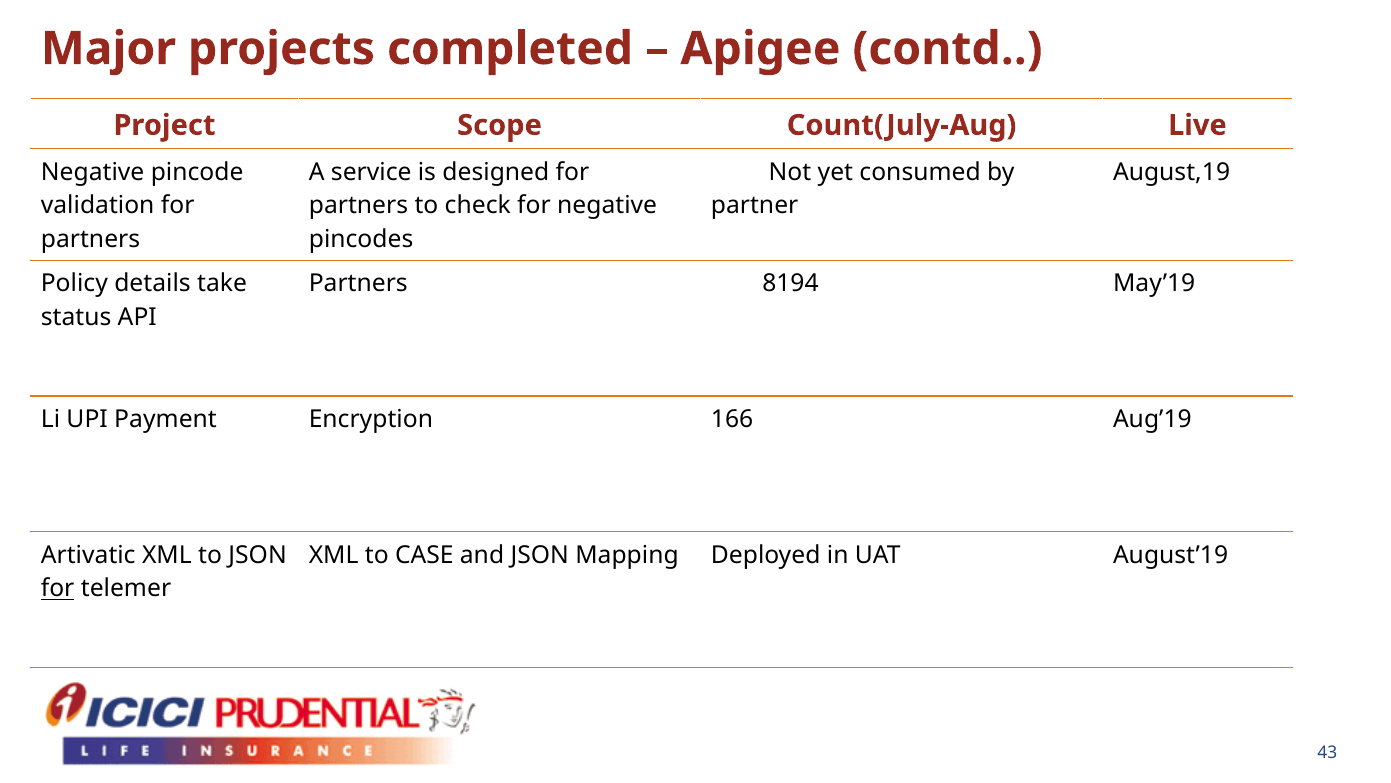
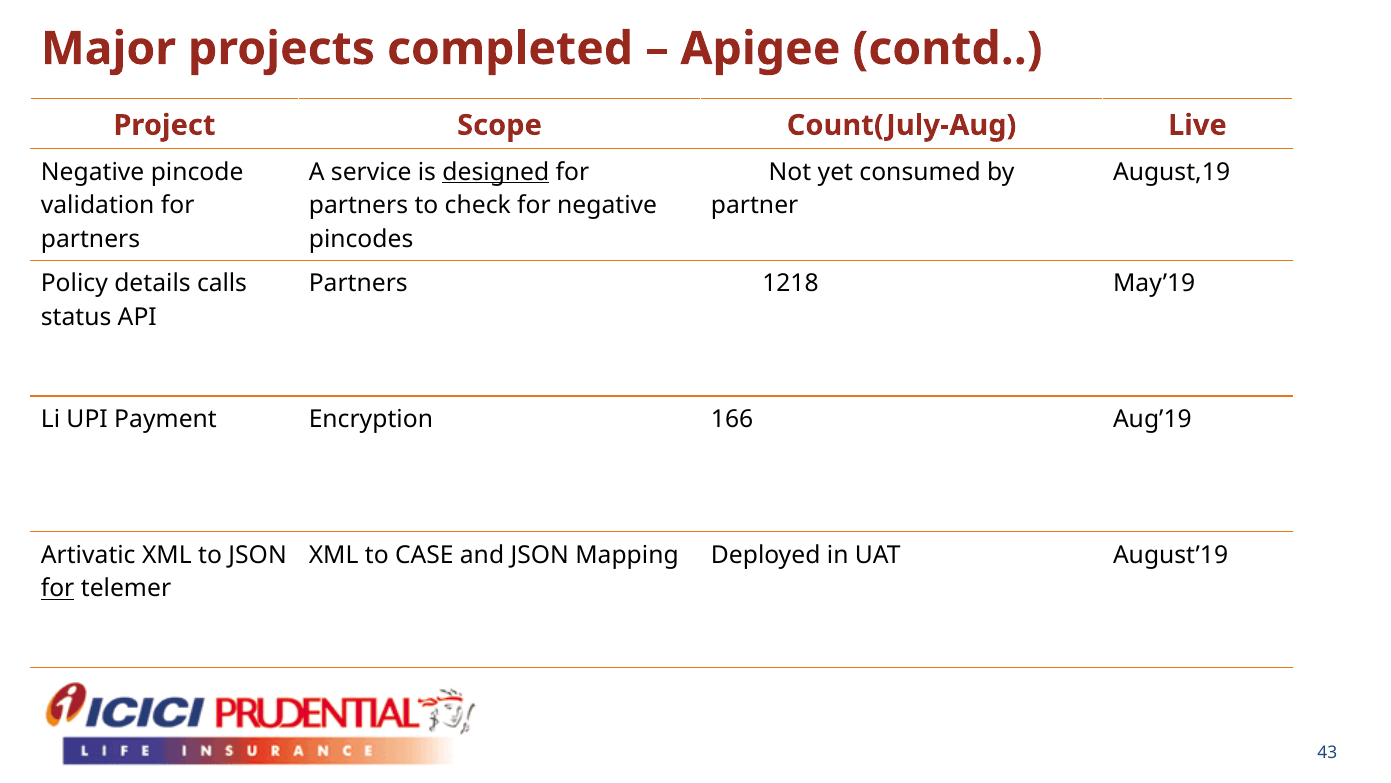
designed underline: none -> present
take: take -> calls
8194: 8194 -> 1218
